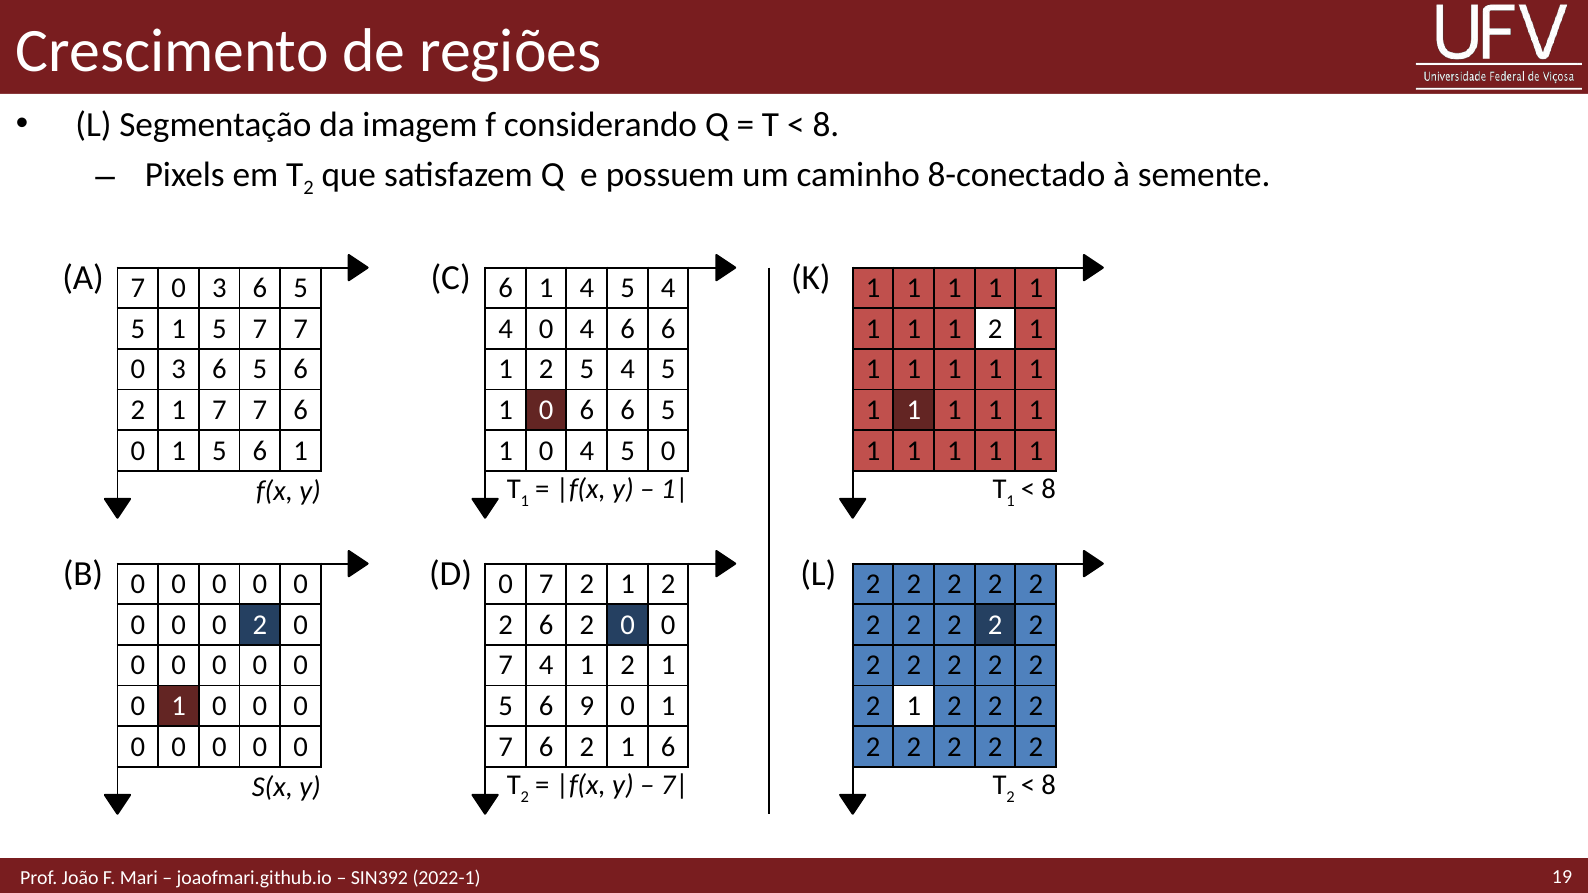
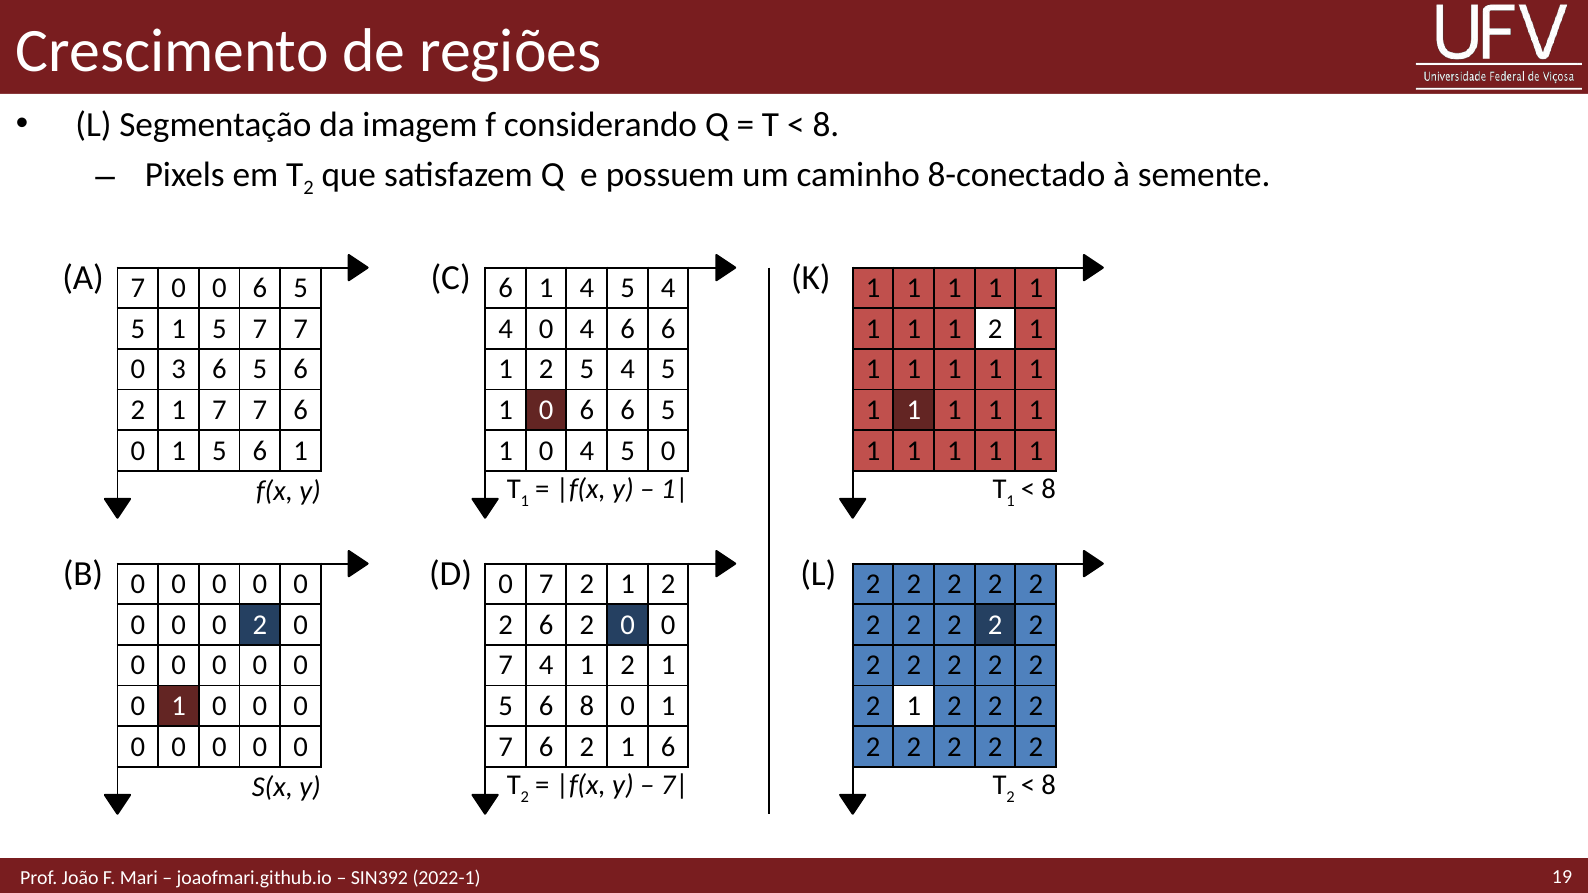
3 at (219, 288): 3 -> 0
6 9: 9 -> 8
